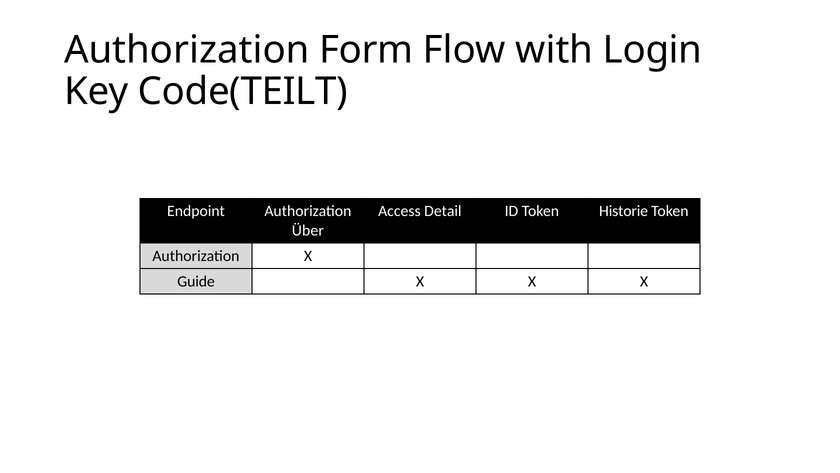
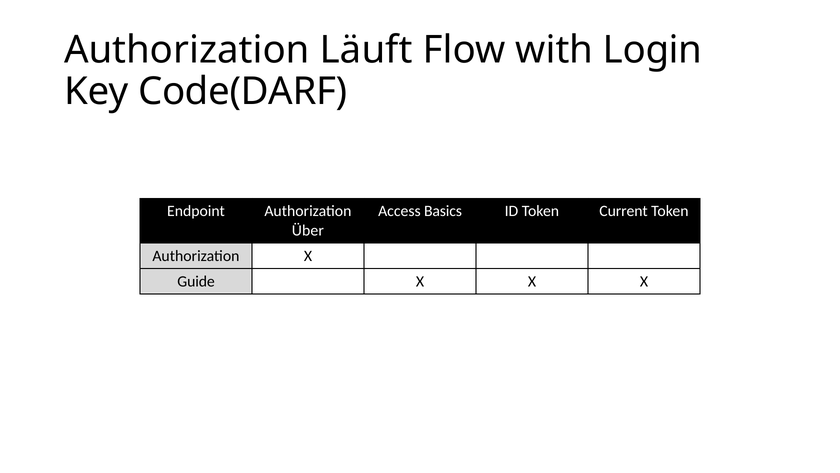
Form: Form -> Läuft
Code(TEILT: Code(TEILT -> Code(DARF
Detail: Detail -> Basics
Historie: Historie -> Current
